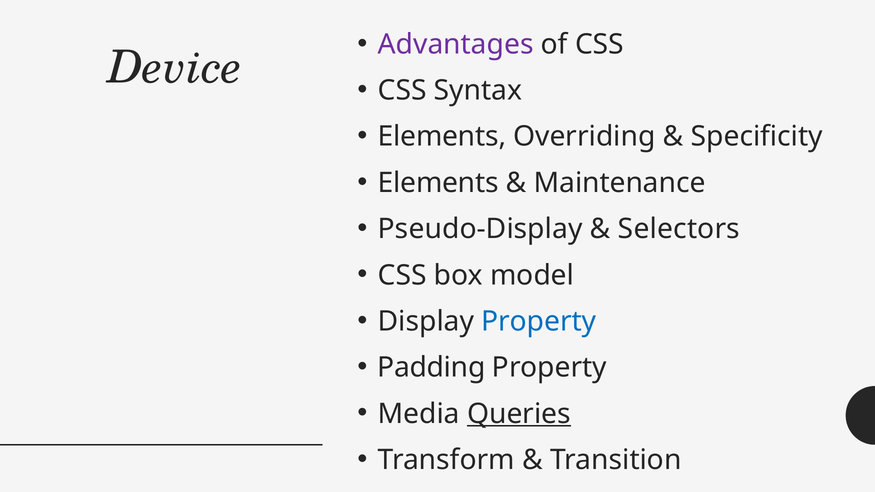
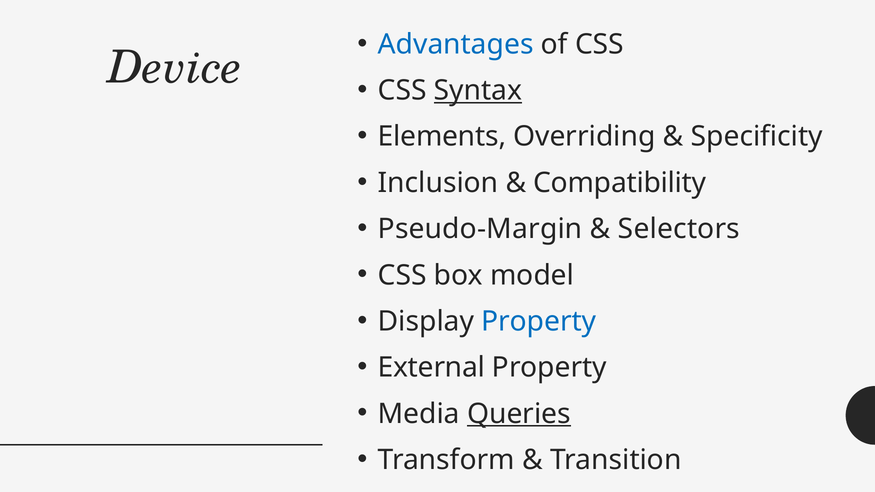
Advantages colour: purple -> blue
Syntax underline: none -> present
Elements at (438, 183): Elements -> Inclusion
Maintenance: Maintenance -> Compatibility
Pseudo-Display: Pseudo-Display -> Pseudo-Margin
Padding: Padding -> External
